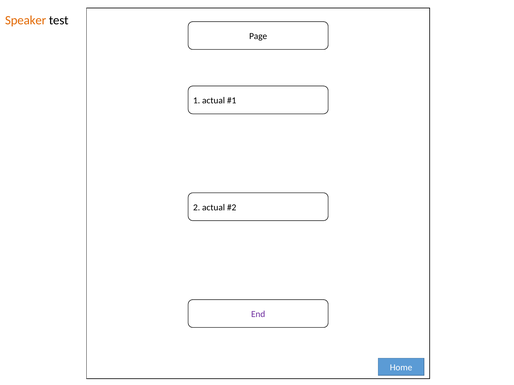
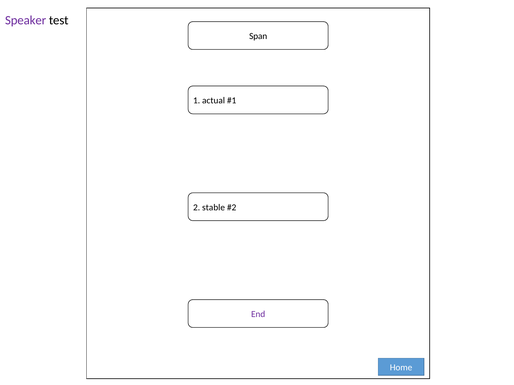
Speaker colour: orange -> purple
Page: Page -> Span
2 actual: actual -> stable
